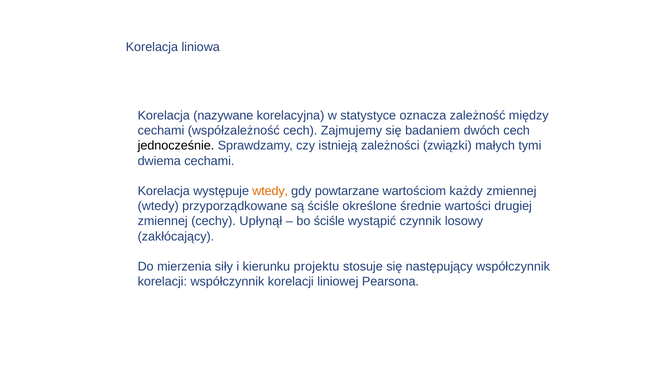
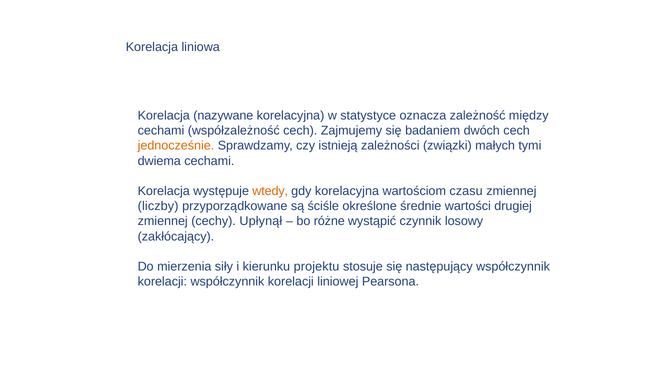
jednocześnie colour: black -> orange
gdy powtarzane: powtarzane -> korelacyjna
każdy: każdy -> czasu
wtedy at (158, 206): wtedy -> liczby
bo ściśle: ściśle -> różne
